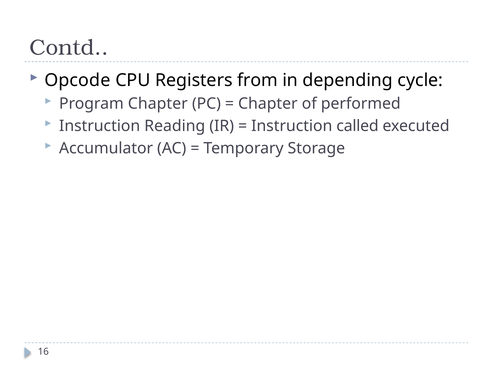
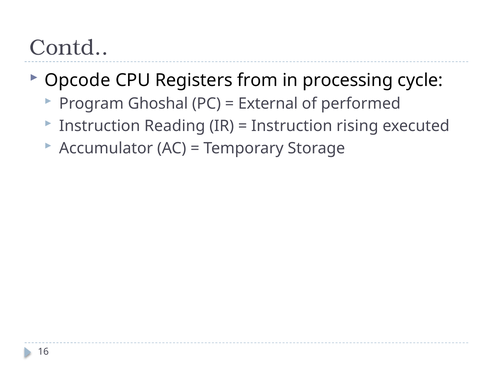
depending: depending -> processing
Program Chapter: Chapter -> Ghoshal
Chapter at (268, 103): Chapter -> External
called: called -> rising
